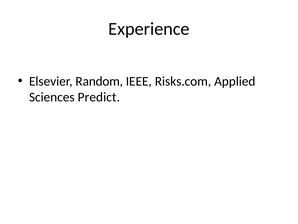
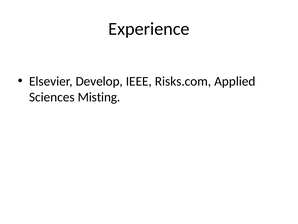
Random: Random -> Develop
Predict: Predict -> Misting
